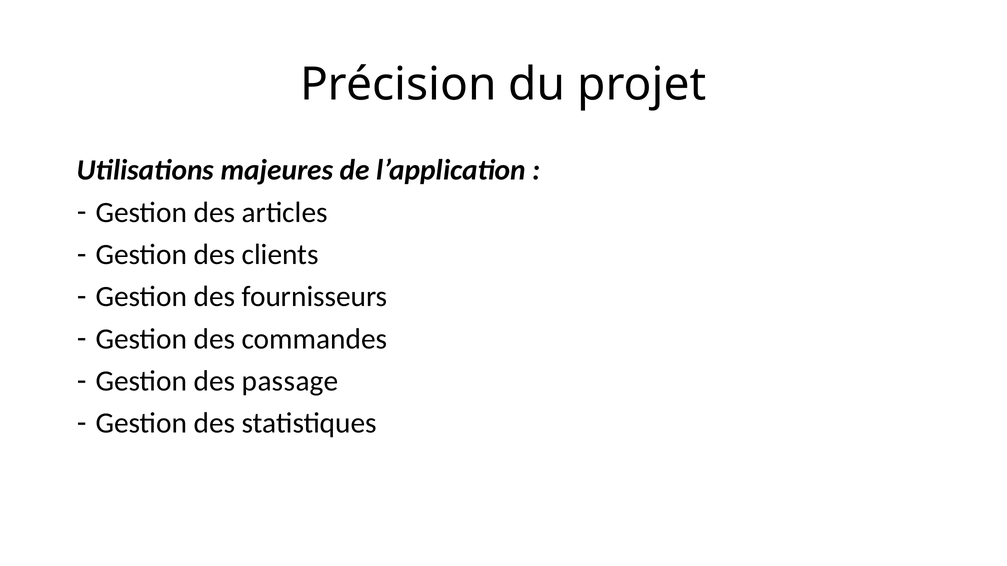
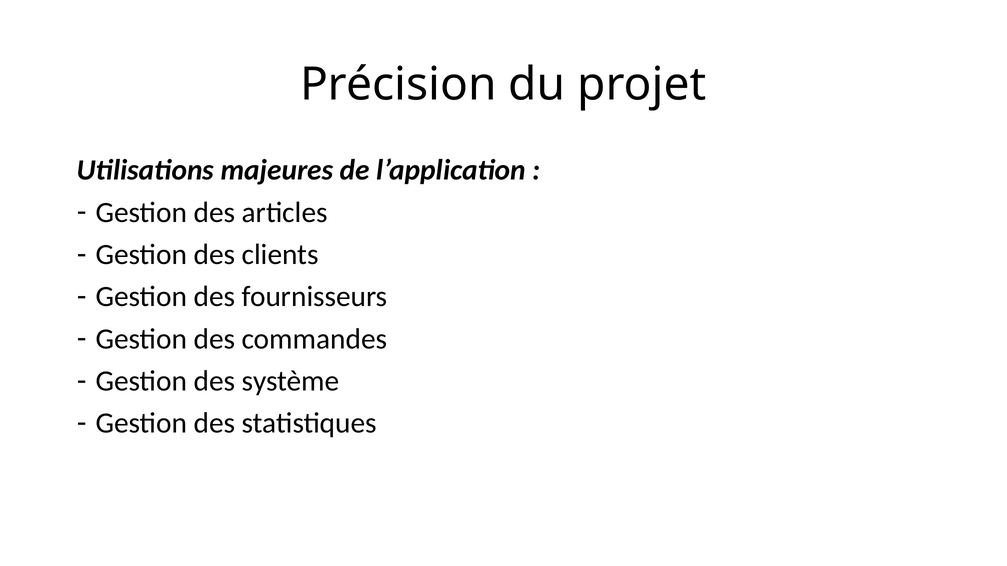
passage: passage -> système
